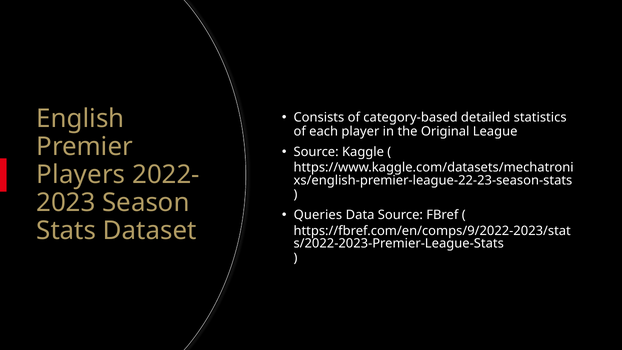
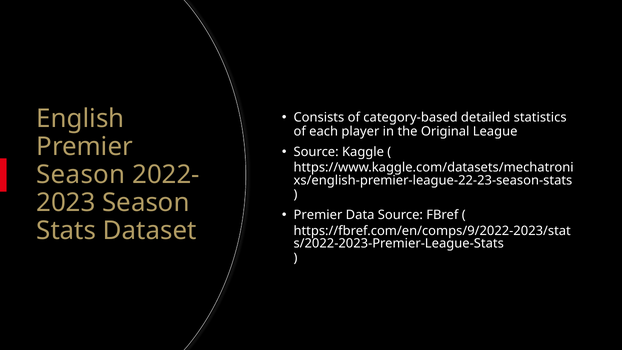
Players at (81, 175): Players -> Season
Queries at (318, 215): Queries -> Premier
